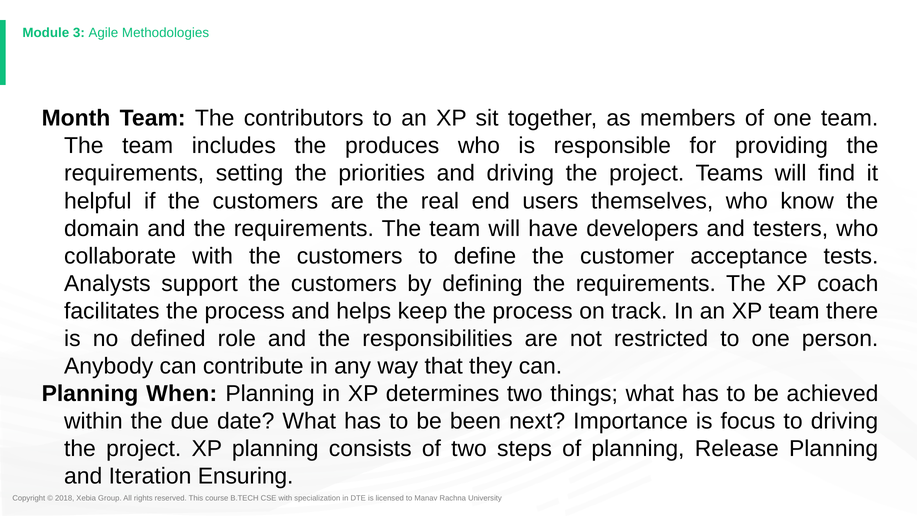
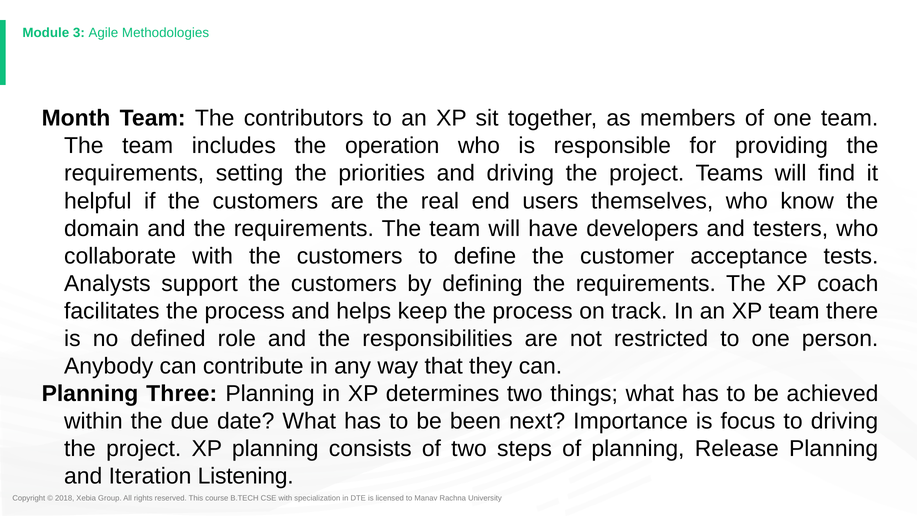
produces: produces -> operation
When: When -> Three
Ensuring: Ensuring -> Listening
